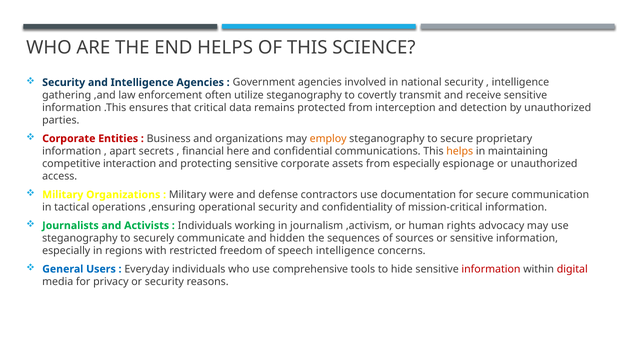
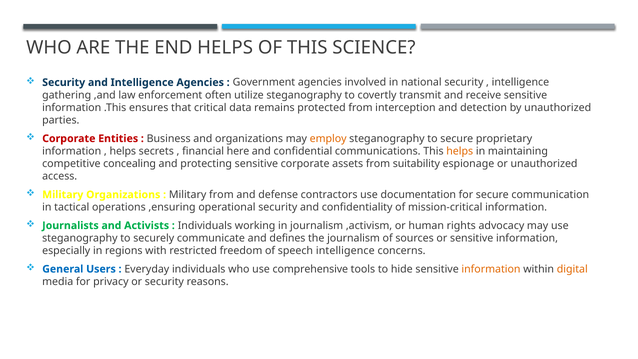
apart at (123, 151): apart -> helps
interaction: interaction -> concealing
from especially: especially -> suitability
Military were: were -> from
hidden: hidden -> defines
the sequences: sequences -> journalism
information at (491, 269) colour: red -> orange
digital colour: red -> orange
